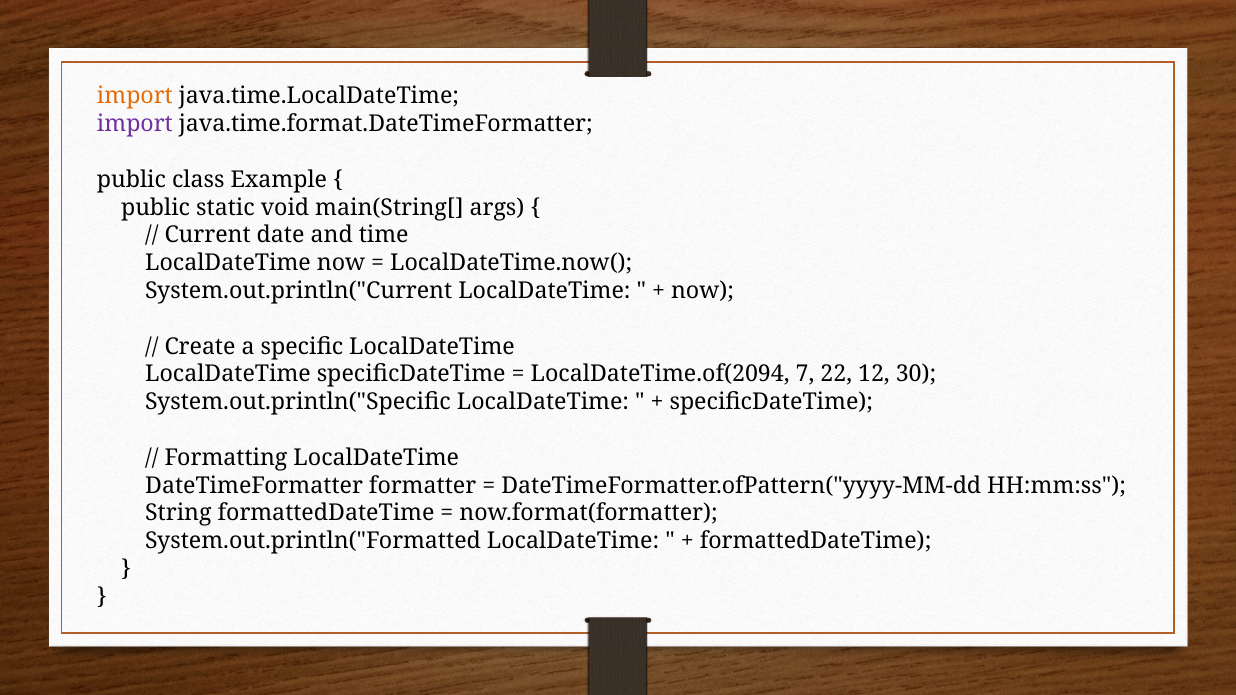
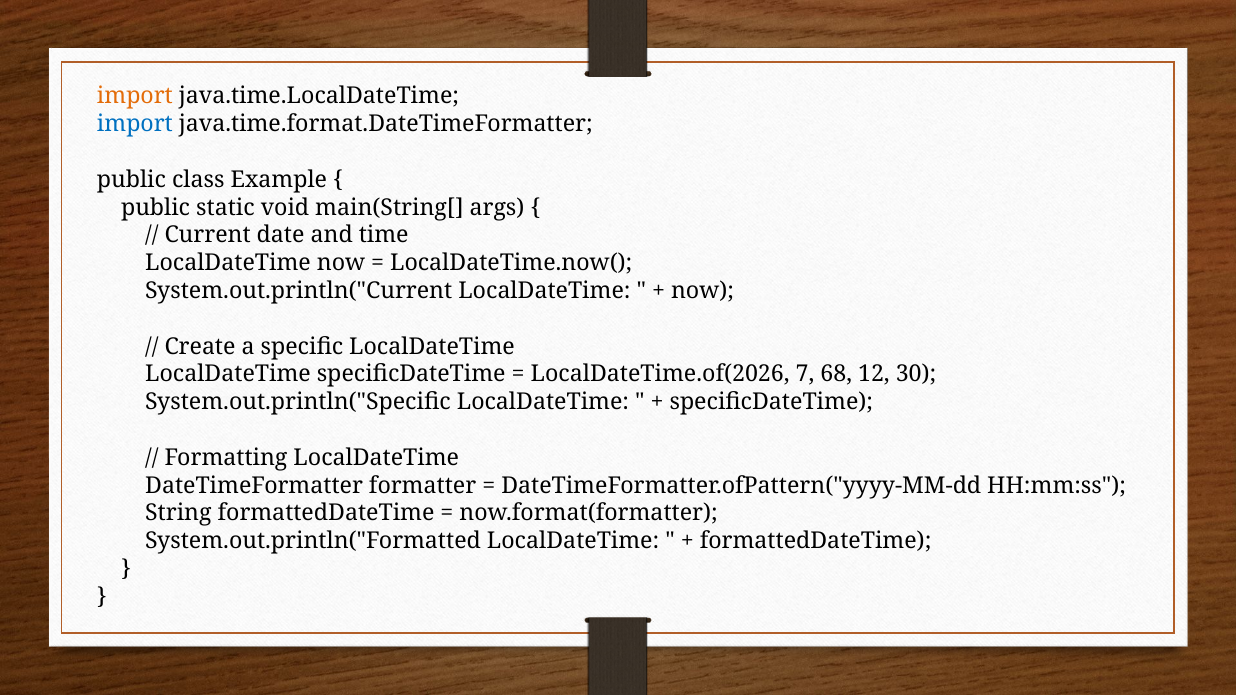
import at (135, 124) colour: purple -> blue
LocalDateTime.of(2094: LocalDateTime.of(2094 -> LocalDateTime.of(2026
22: 22 -> 68
